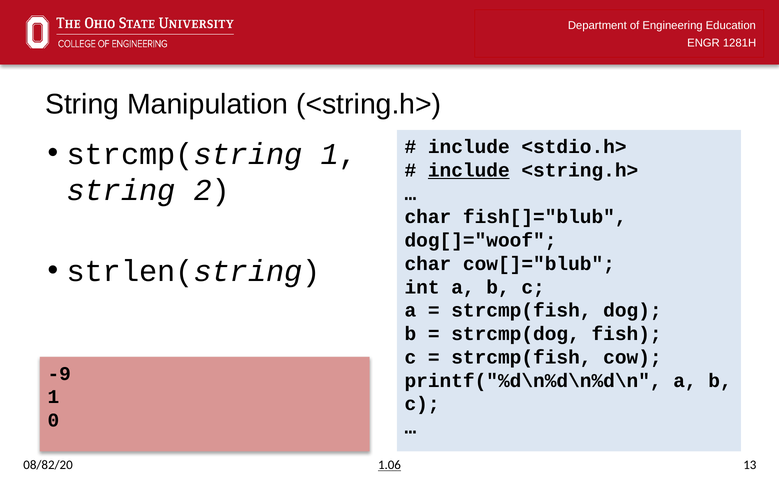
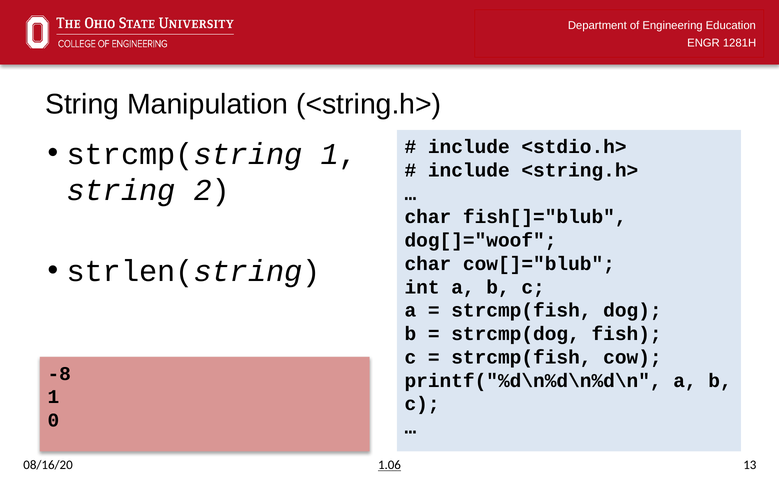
include at (469, 170) underline: present -> none
-9: -9 -> -8
08/82/20: 08/82/20 -> 08/16/20
